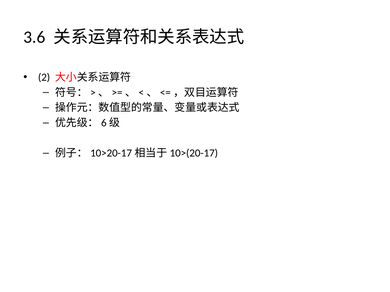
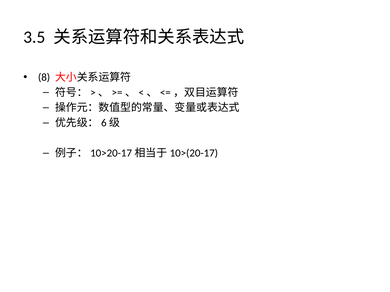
3.6: 3.6 -> 3.5
2: 2 -> 8
